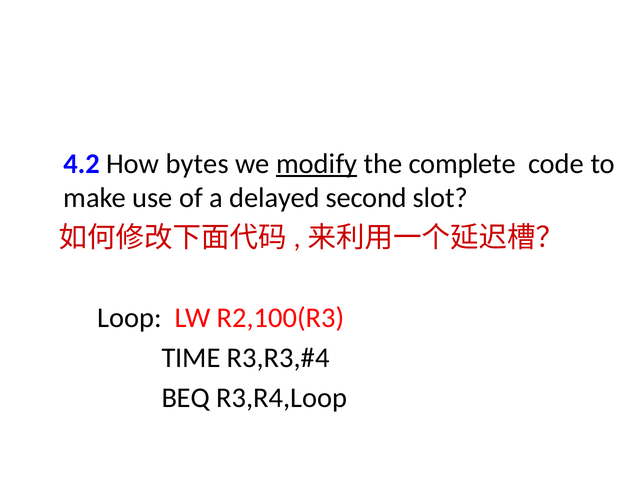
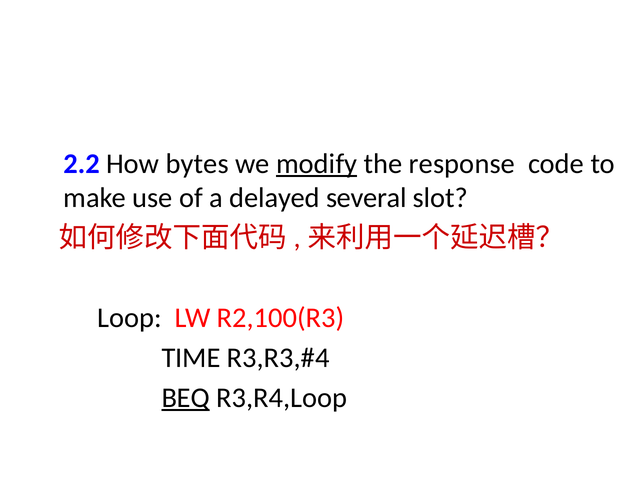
4.2: 4.2 -> 2.2
complete: complete -> response
second: second -> several
BEQ underline: none -> present
